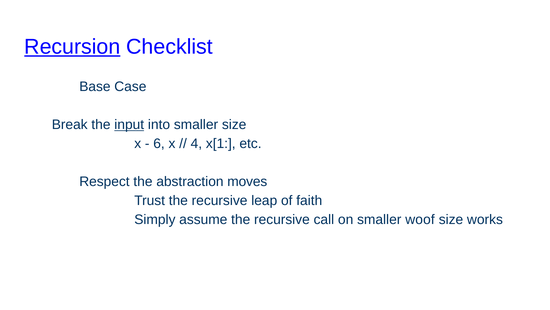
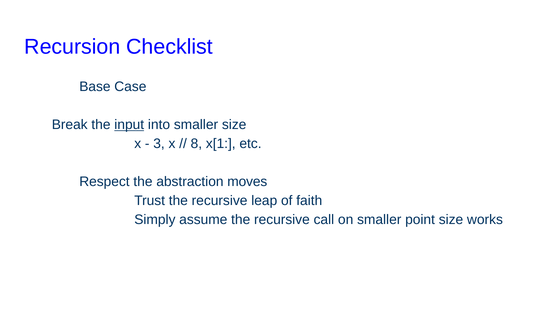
Recursion underline: present -> none
6: 6 -> 3
4: 4 -> 8
woof: woof -> point
